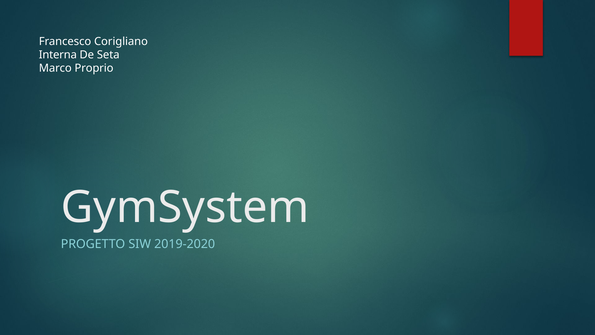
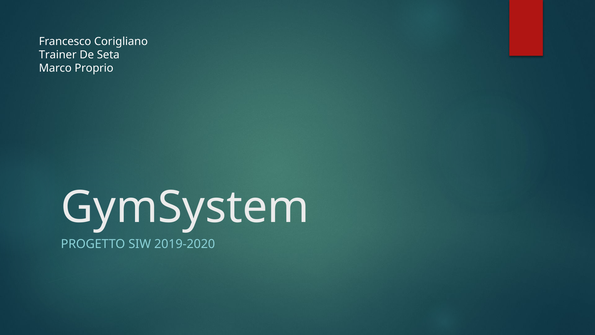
Interna: Interna -> Trainer
